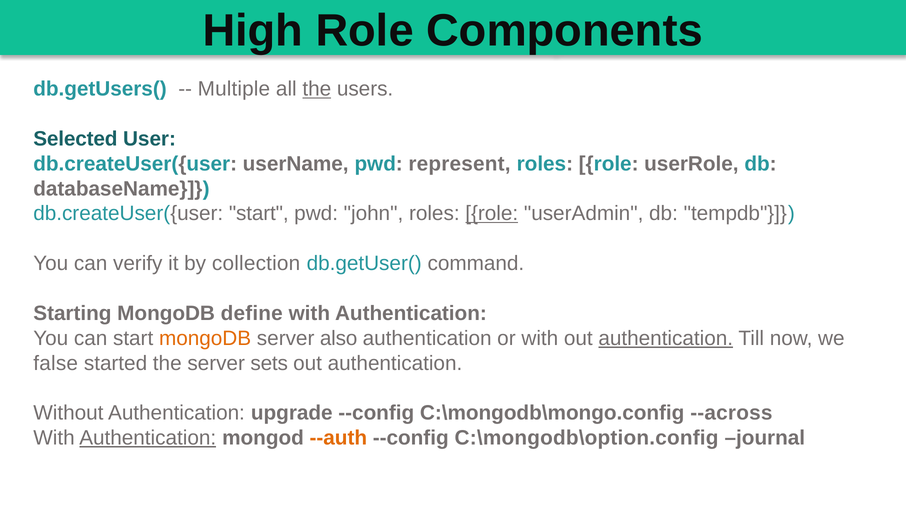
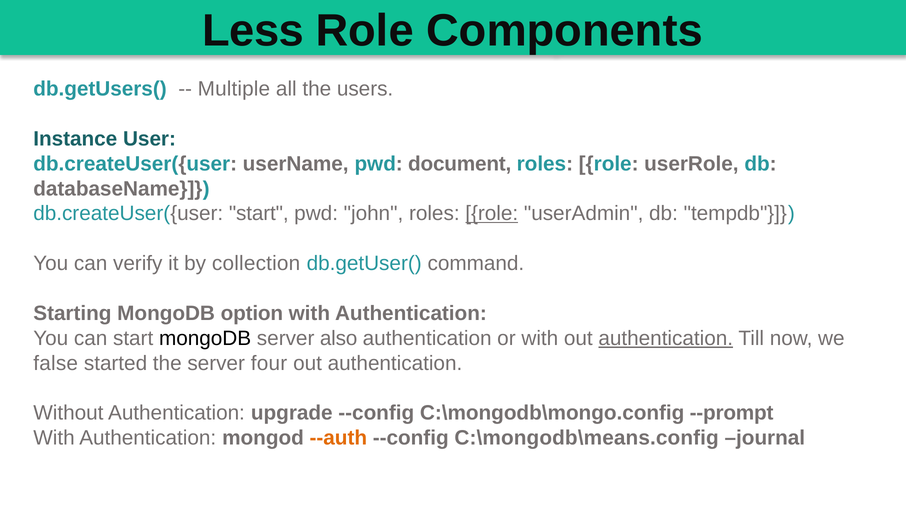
High: High -> Less
the at (317, 89) underline: present -> none
Selected: Selected -> Instance
represent: represent -> document
define: define -> option
mongoDB at (205, 338) colour: orange -> black
sets: sets -> four
--across: --across -> --prompt
Authentication at (148, 438) underline: present -> none
C:\mongodb\option.config: C:\mongodb\option.config -> C:\mongodb\means.config
